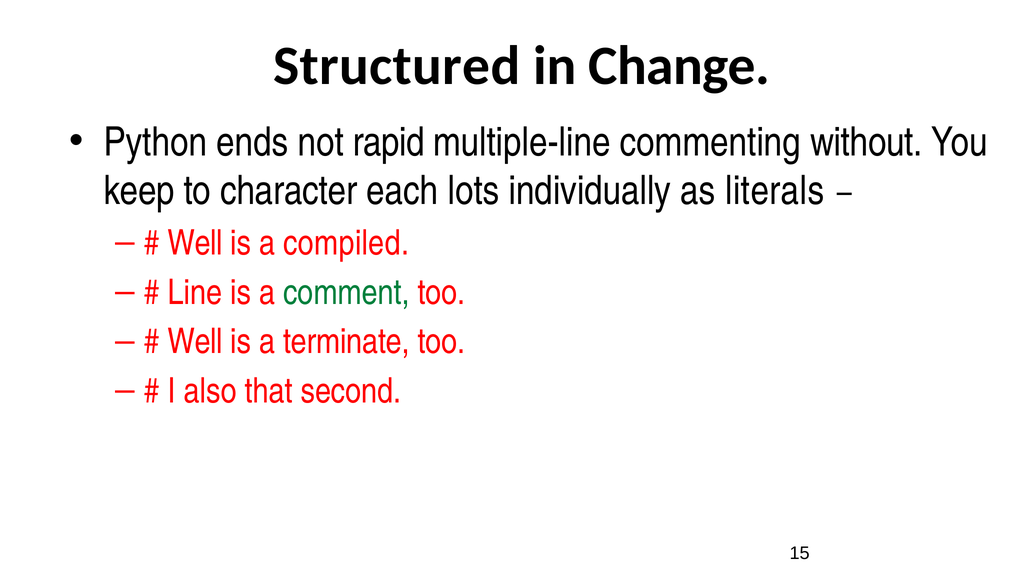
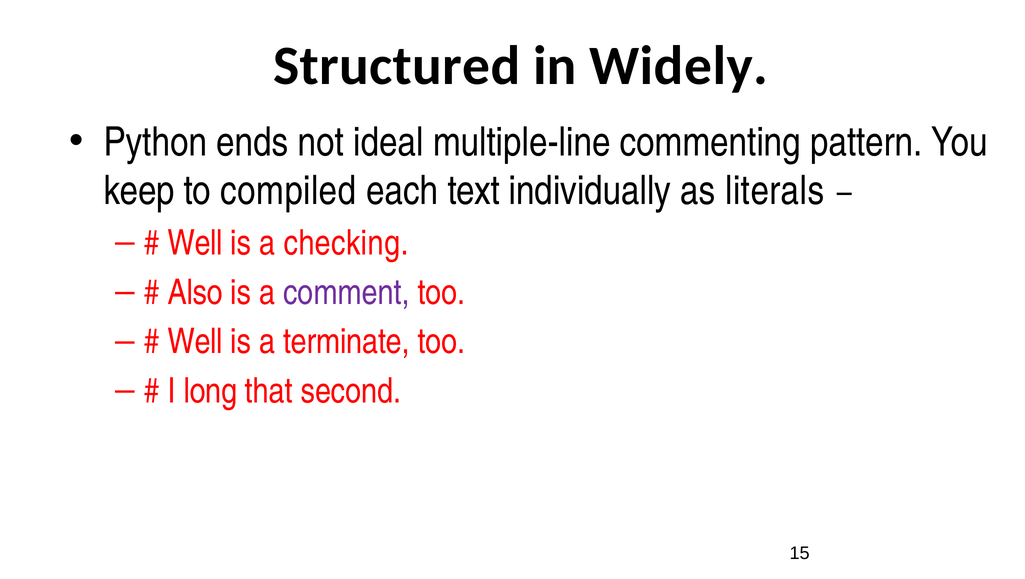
Change: Change -> Widely
rapid: rapid -> ideal
without: without -> pattern
character: character -> compiled
lots: lots -> text
compiled: compiled -> checking
Line: Line -> Also
comment colour: green -> purple
also: also -> long
